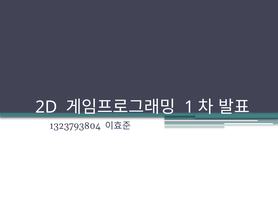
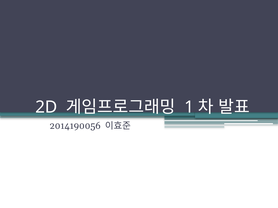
1323793804: 1323793804 -> 2014190056
